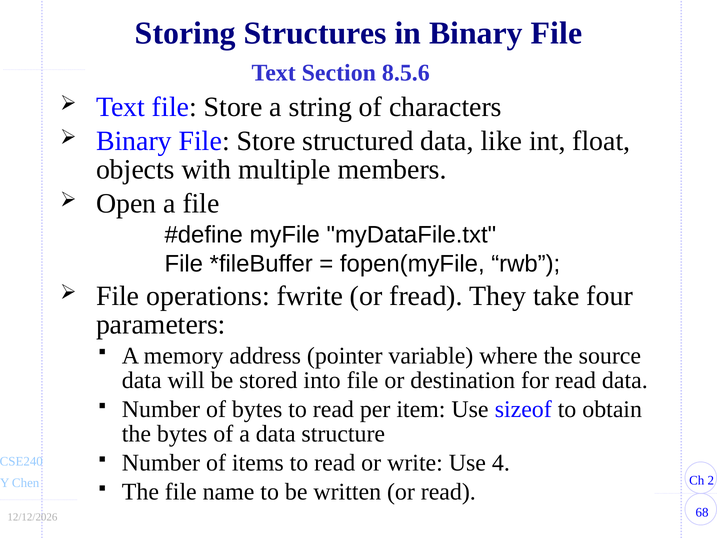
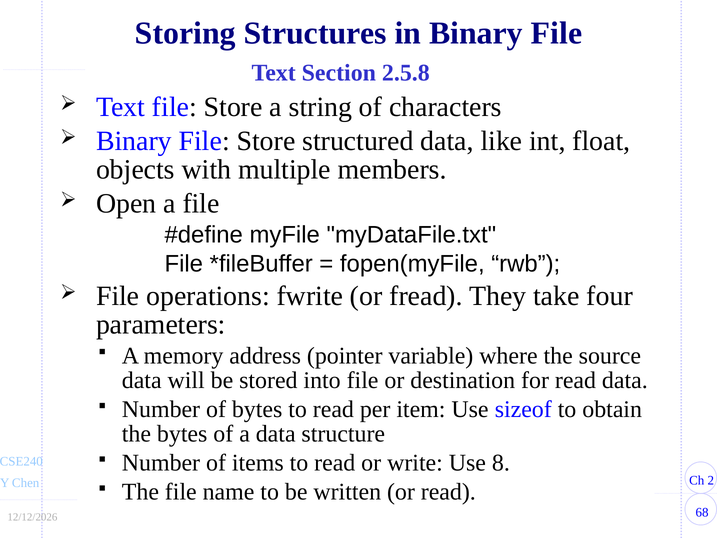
8.5.6: 8.5.6 -> 2.5.8
4: 4 -> 8
